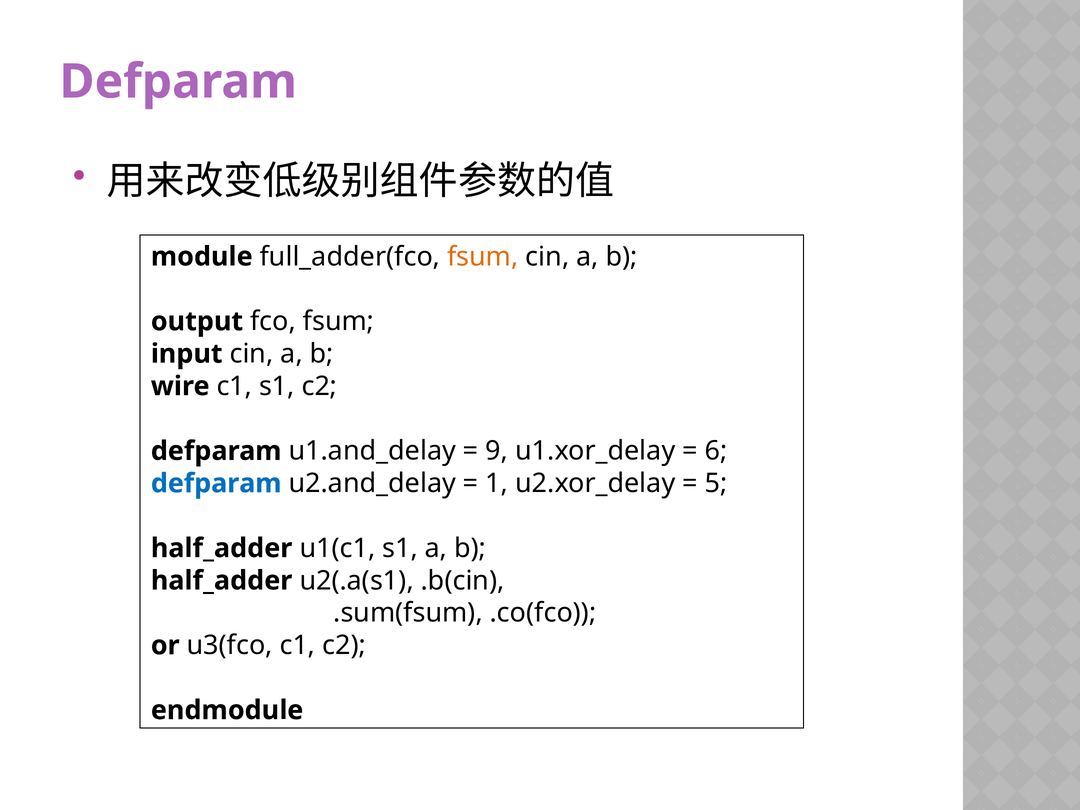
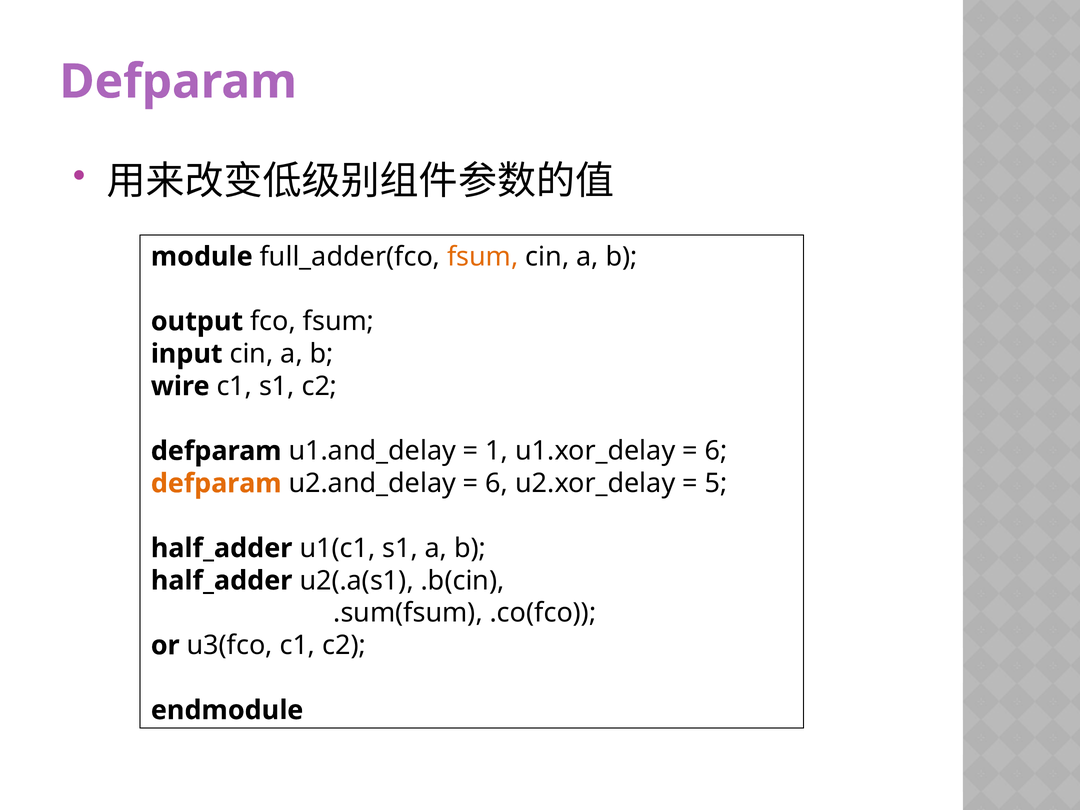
9: 9 -> 1
defparam at (216, 483) colour: blue -> orange
1 at (497, 483): 1 -> 6
